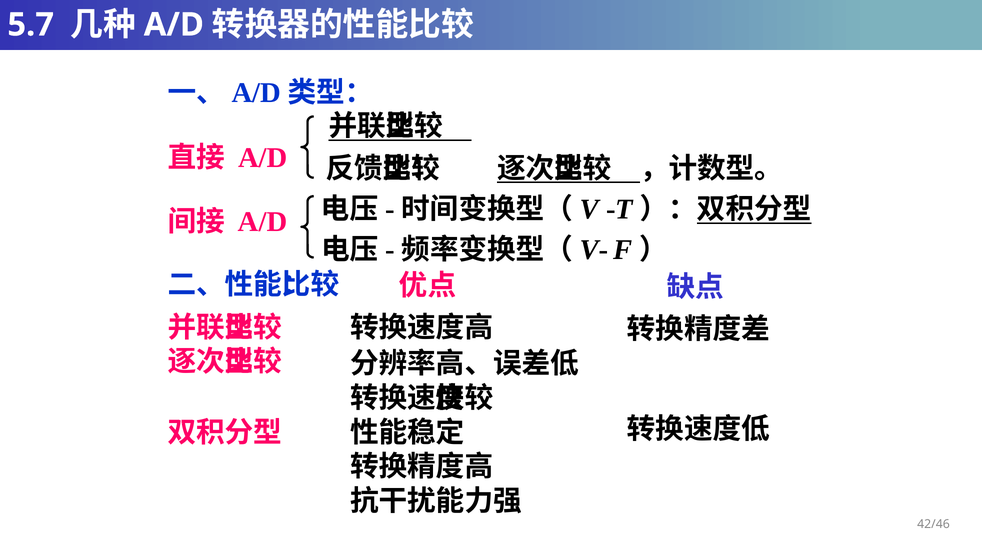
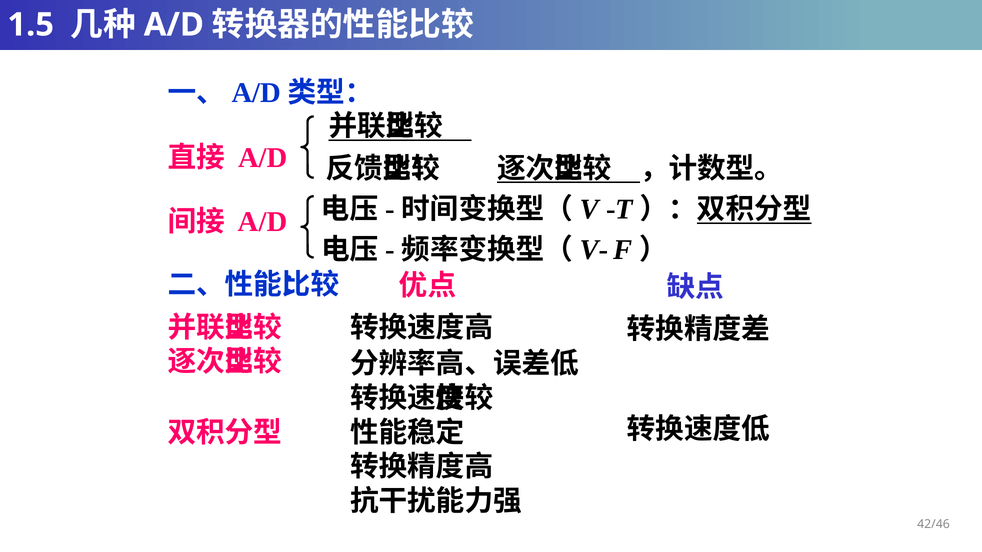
5.7: 5.7 -> 1.5
